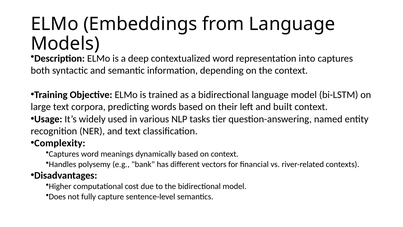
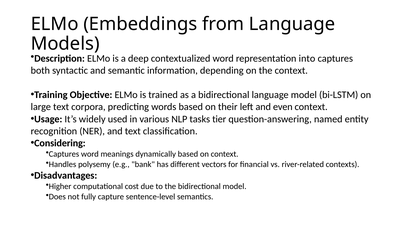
built: built -> even
Complexity: Complexity -> Considering
